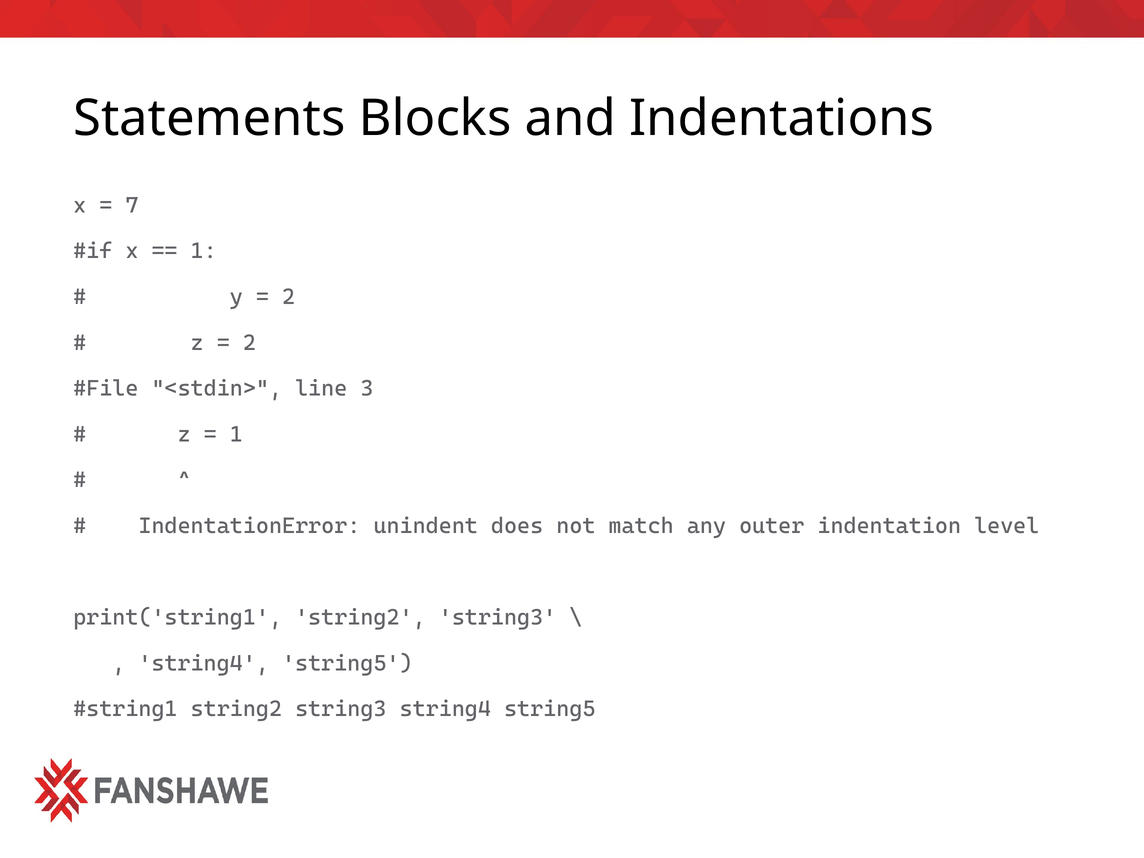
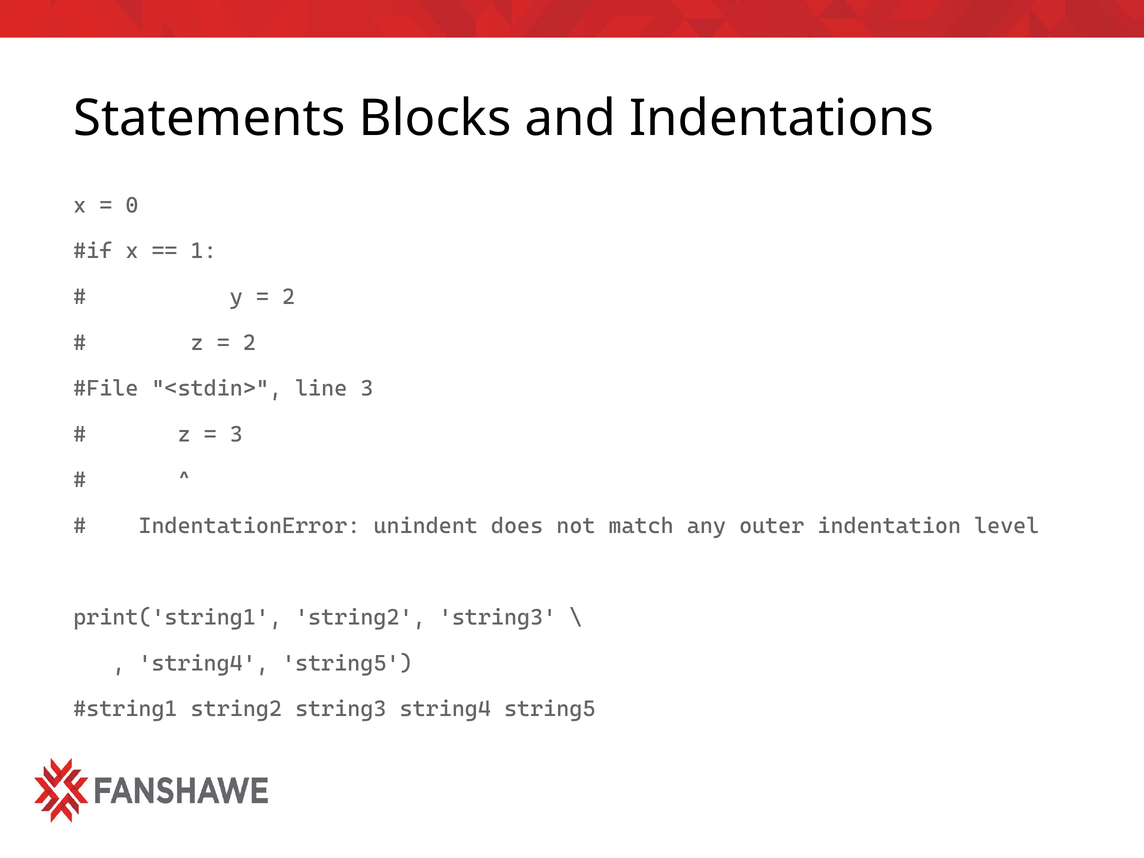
7: 7 -> 0
1 at (236, 434): 1 -> 3
